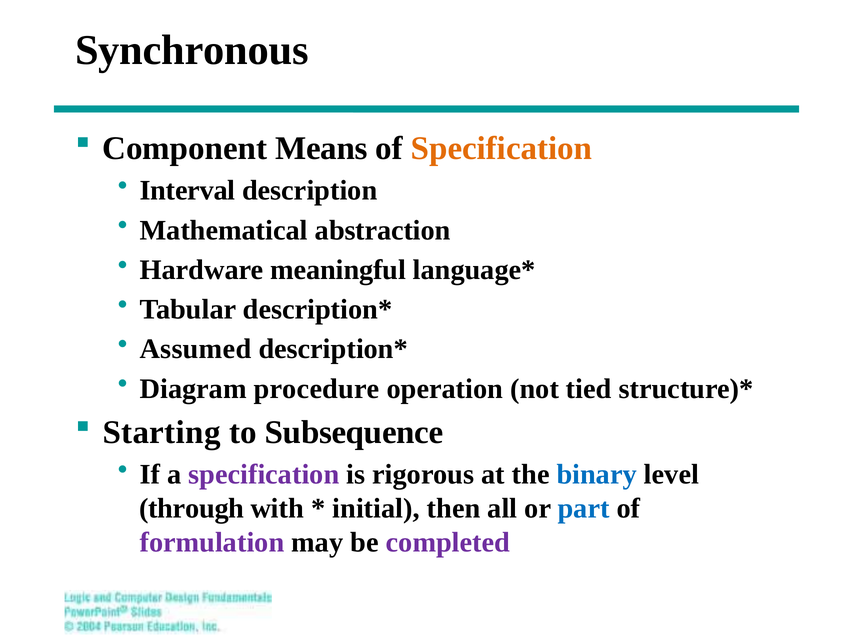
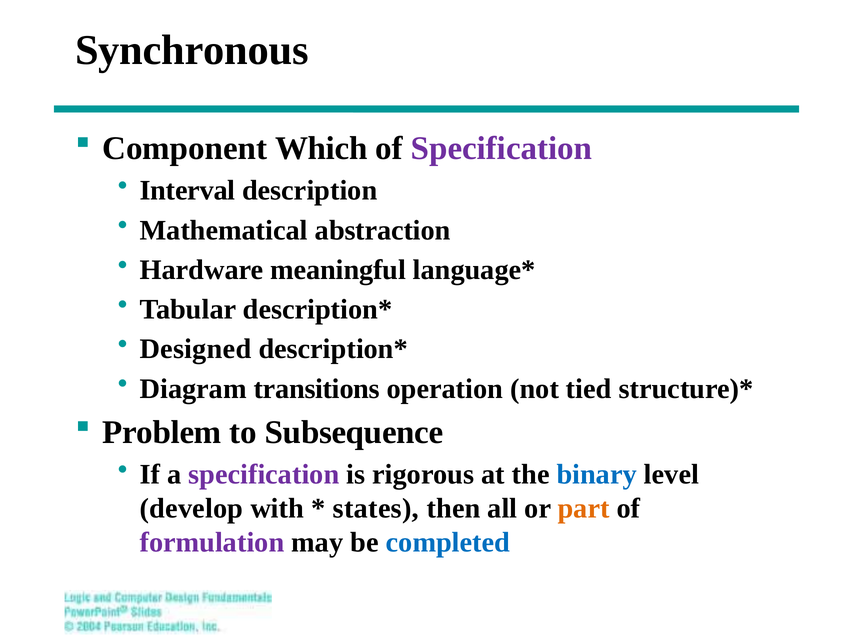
Means: Means -> Which
Specification at (502, 149) colour: orange -> purple
Assumed: Assumed -> Designed
procedure: procedure -> transitions
Starting: Starting -> Problem
through: through -> develop
initial: initial -> states
part colour: blue -> orange
completed colour: purple -> blue
